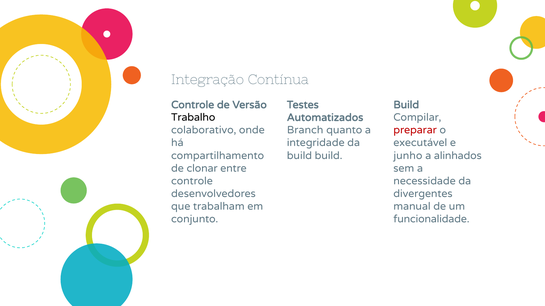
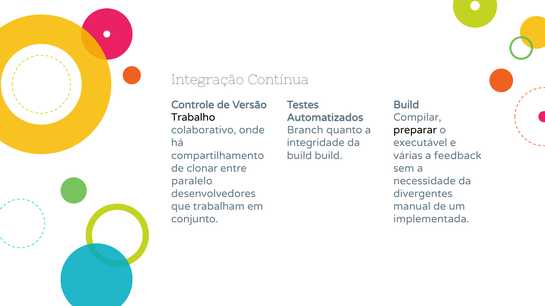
preparar colour: red -> black
junho: junho -> várias
alinhados: alinhados -> feedback
controle at (192, 181): controle -> paralelo
funcionalidade: funcionalidade -> implementada
